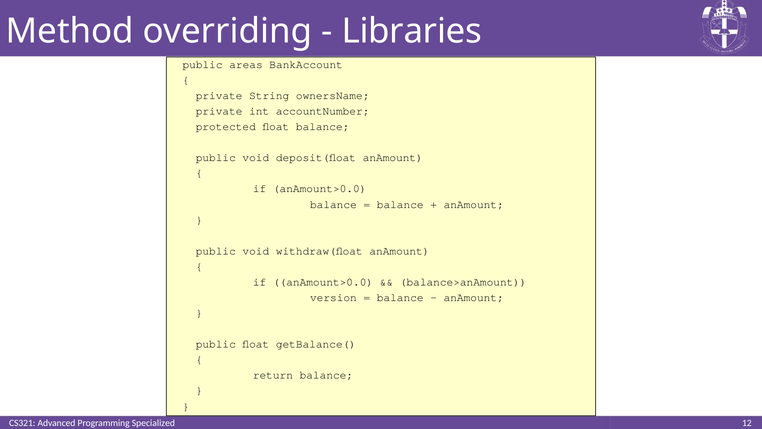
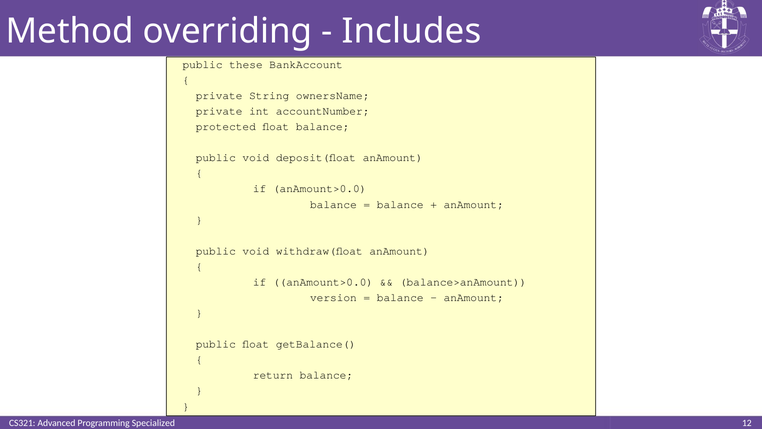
Libraries: Libraries -> Includes
areas: areas -> these
